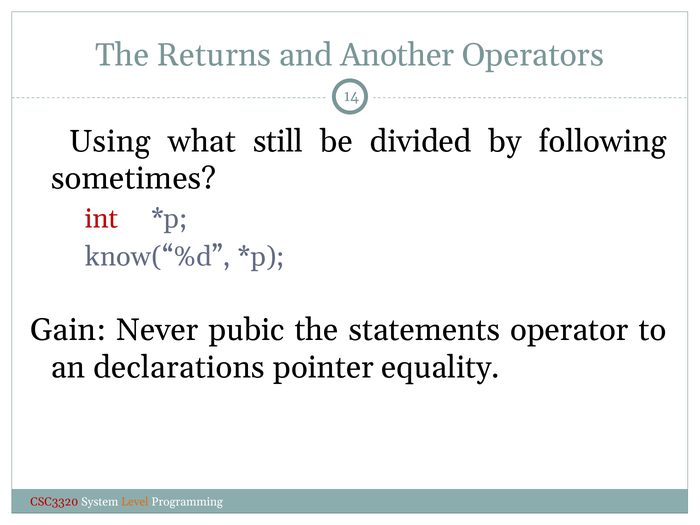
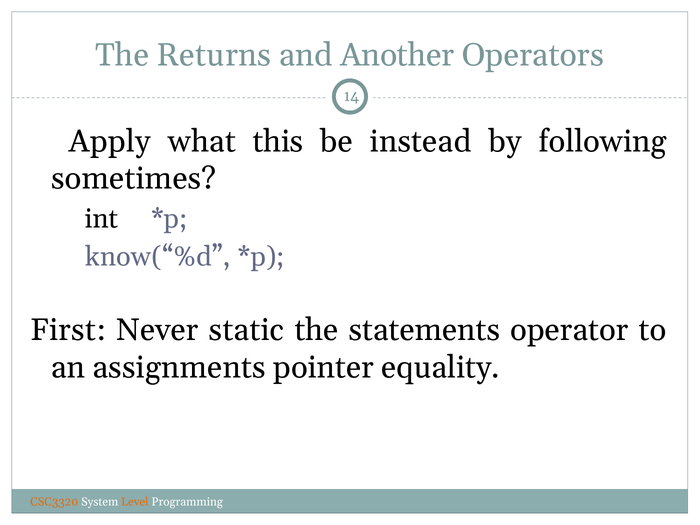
Using: Using -> Apply
still: still -> this
divided: divided -> instead
int colour: red -> black
Gain: Gain -> First
pubic: pubic -> static
declarations: declarations -> assignments
CSC3320 colour: red -> orange
